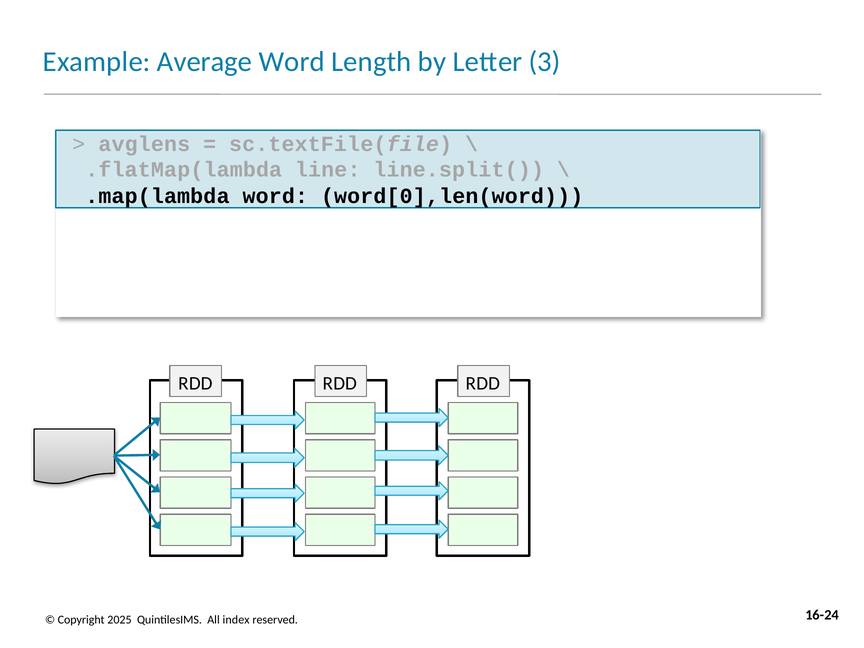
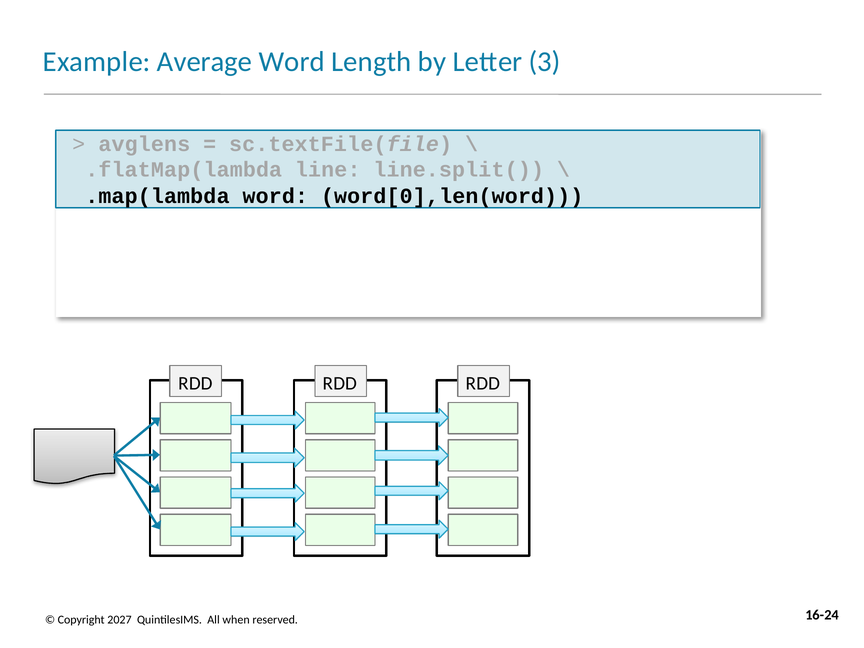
2025: 2025 -> 2027
index: index -> when
